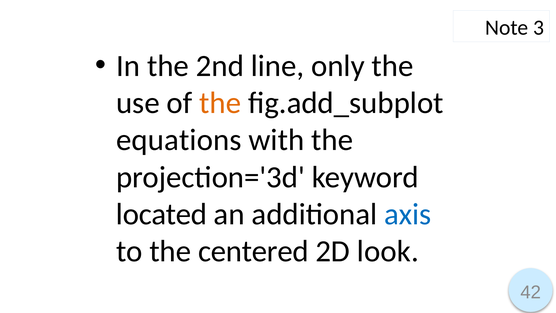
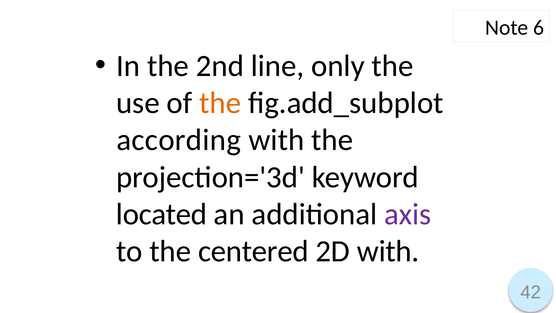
3: 3 -> 6
equations: equations -> according
axis colour: blue -> purple
2D look: look -> with
